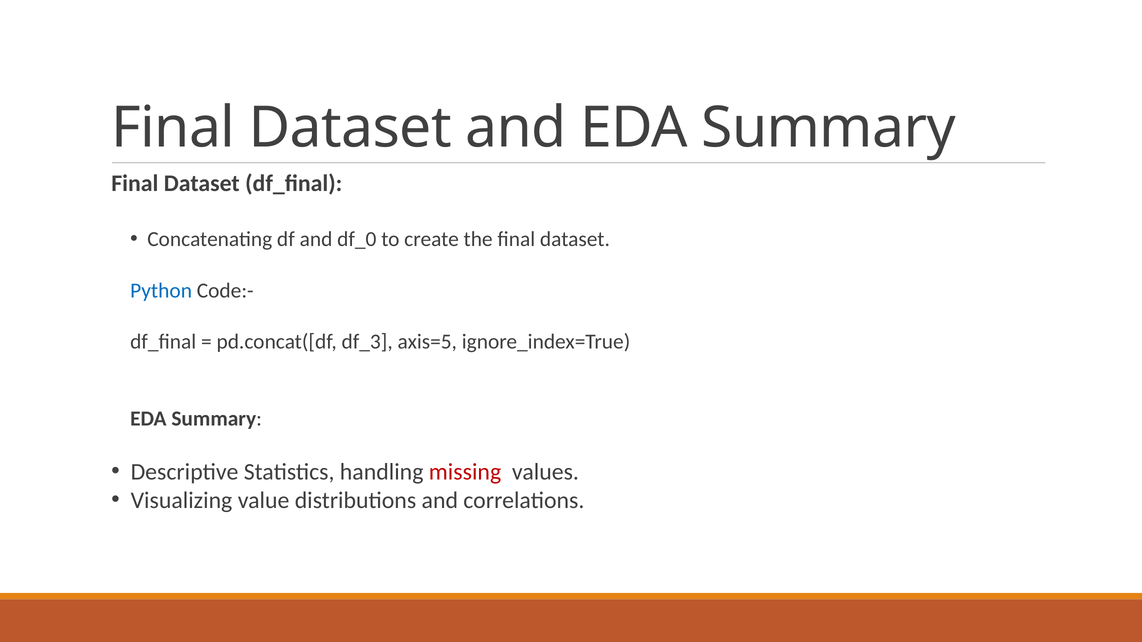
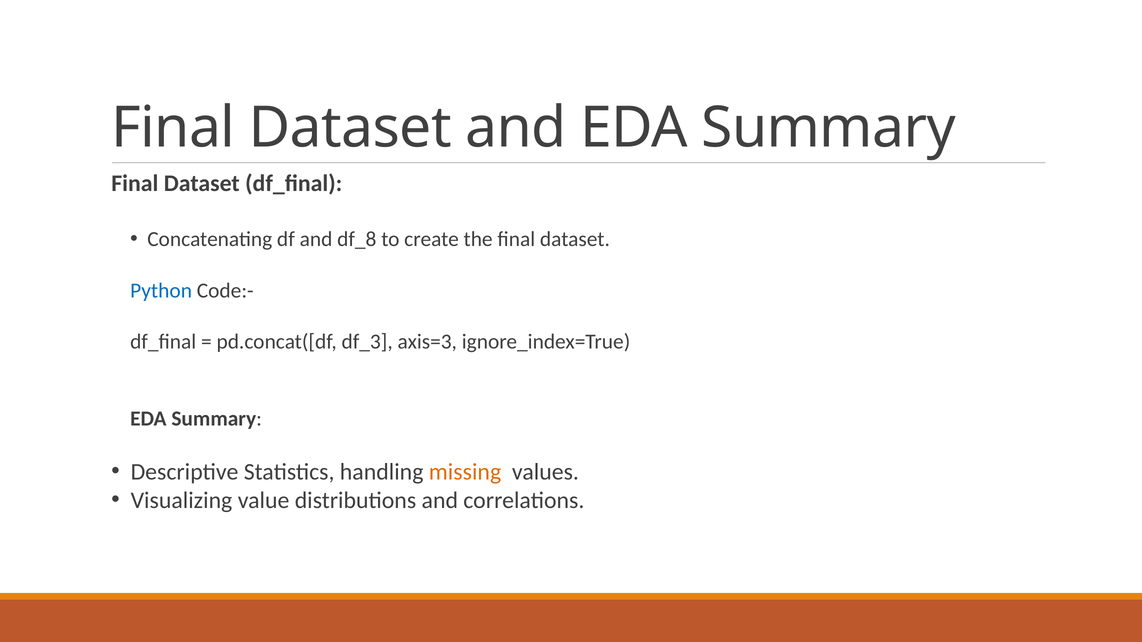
df_0: df_0 -> df_8
axis=5: axis=5 -> axis=3
missing colour: red -> orange
